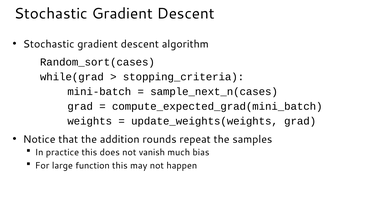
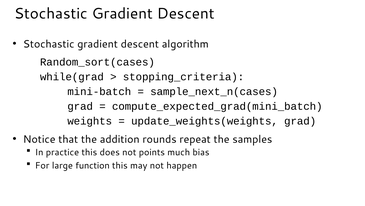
vanish: vanish -> points
